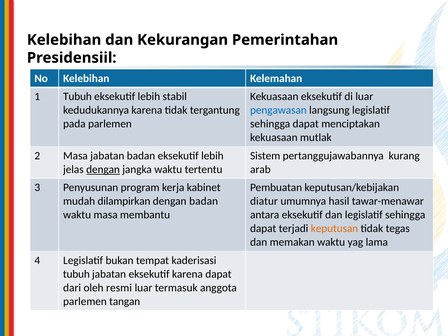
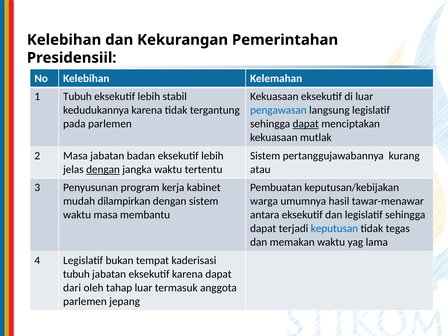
dapat at (306, 124) underline: none -> present
arab: arab -> atau
dengan badan: badan -> sistem
diatur: diatur -> warga
keputusan colour: orange -> blue
resmi: resmi -> tahap
tangan: tangan -> jepang
